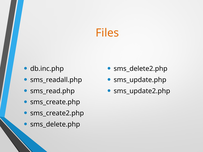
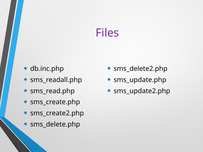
Files colour: orange -> purple
